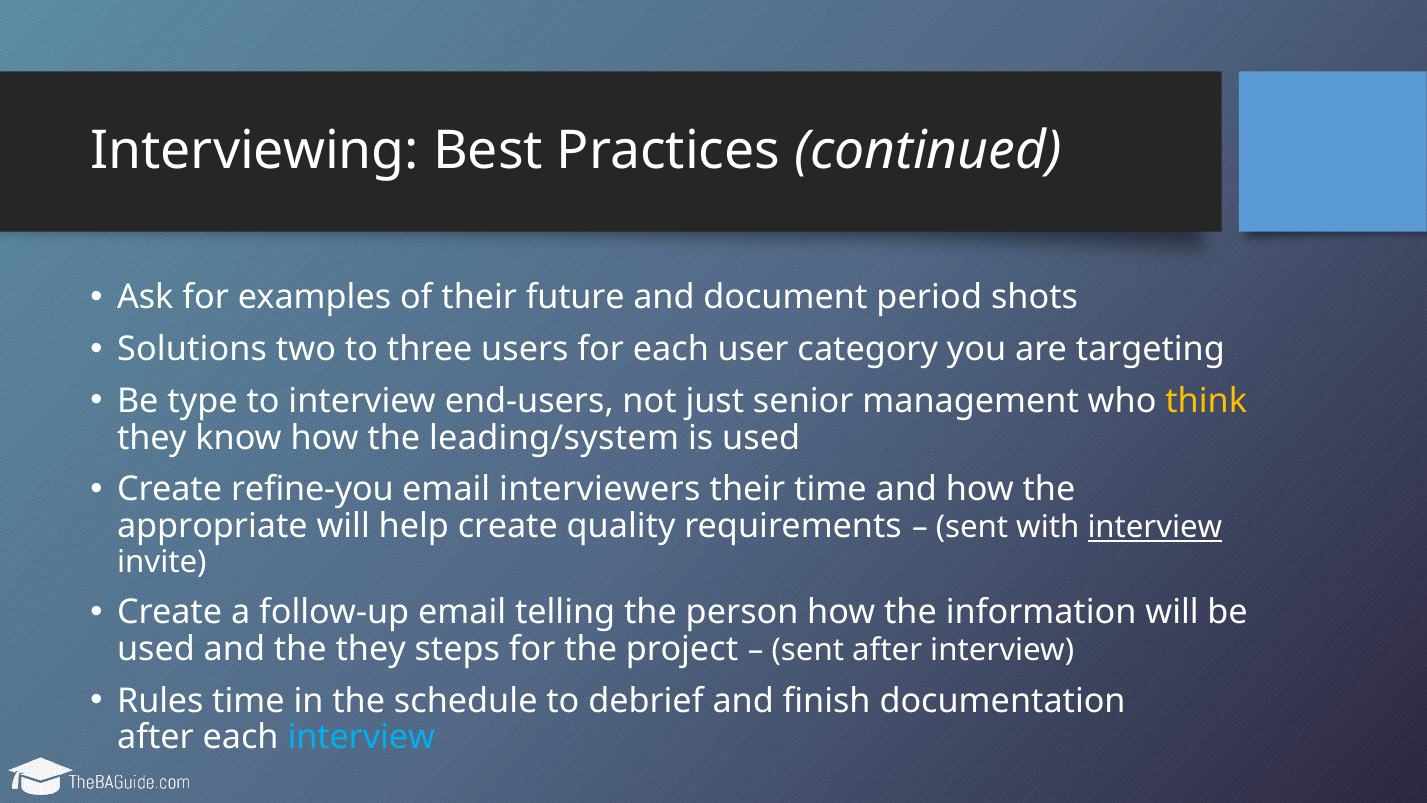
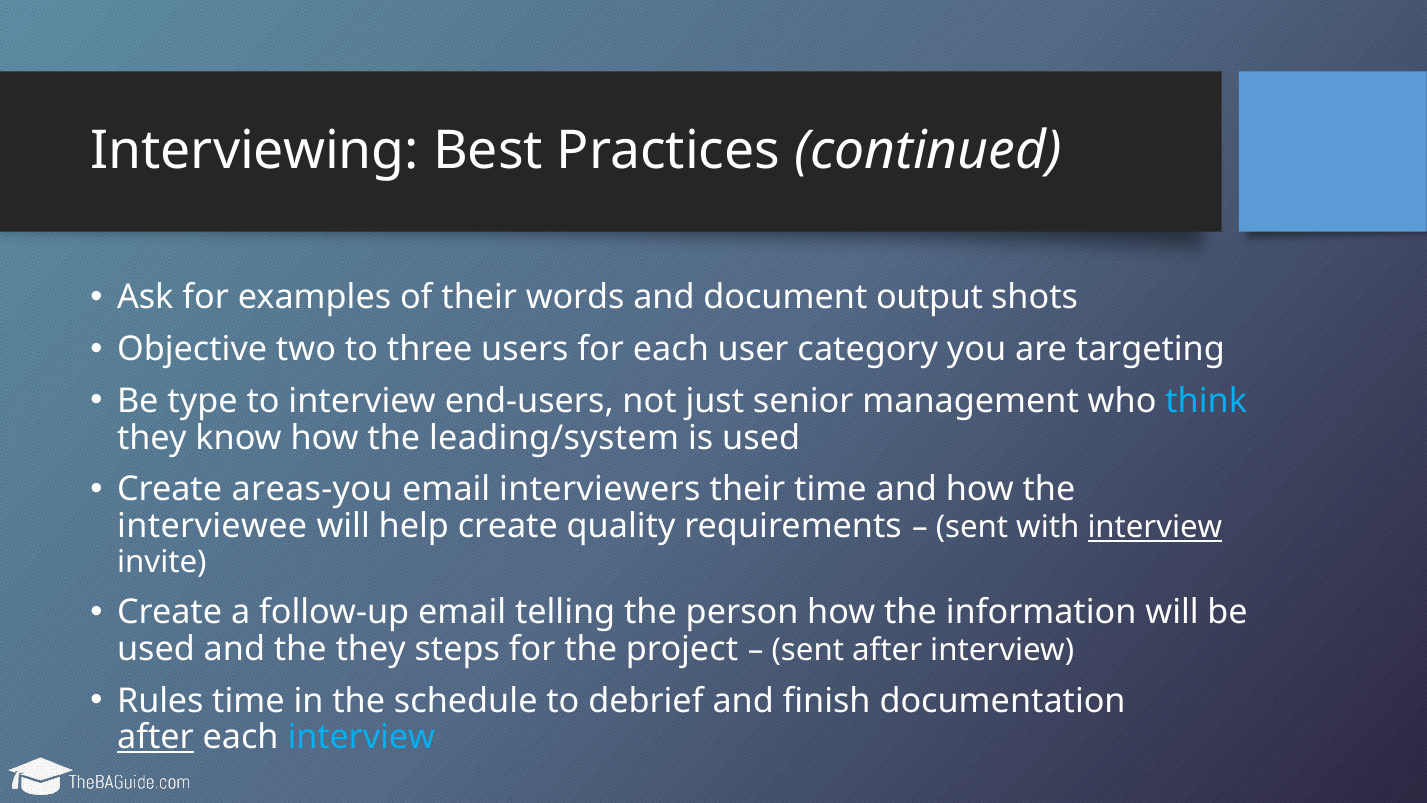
future: future -> words
period: period -> output
Solutions: Solutions -> Objective
think colour: yellow -> light blue
refine-you: refine-you -> areas-you
appropriate: appropriate -> interviewee
after at (155, 737) underline: none -> present
